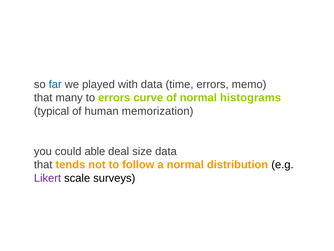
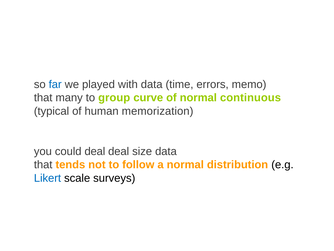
to errors: errors -> group
histograms: histograms -> continuous
could able: able -> deal
Likert colour: purple -> blue
